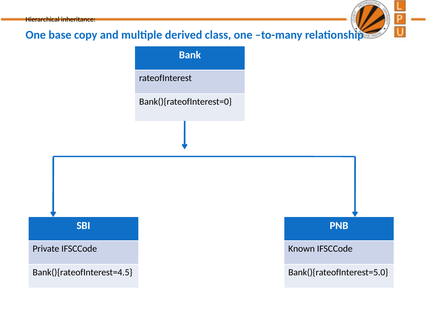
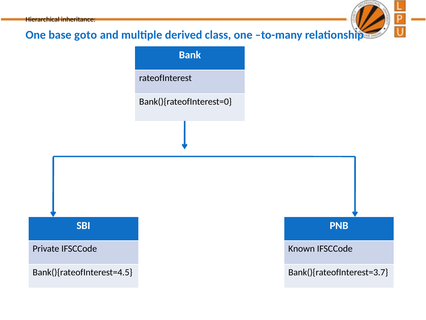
copy: copy -> goto
Bank(){rateofInterest=5.0: Bank(){rateofInterest=5.0 -> Bank(){rateofInterest=3.7
